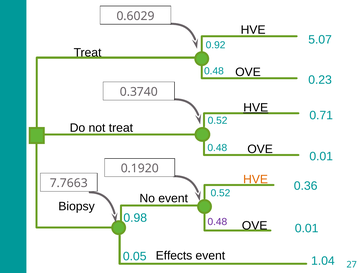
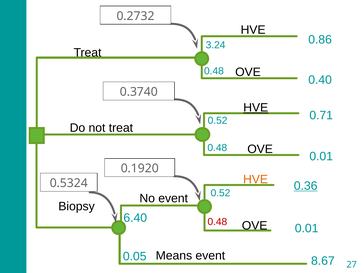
0.6029: 0.6029 -> 0.2732
5.07: 5.07 -> 0.86
0.92: 0.92 -> 3.24
0.23: 0.23 -> 0.40
7.7663: 7.7663 -> 0.5324
0.36 underline: none -> present
0.98: 0.98 -> 6.40
0.48 at (217, 222) colour: purple -> red
Effects: Effects -> Means
1.04: 1.04 -> 8.67
